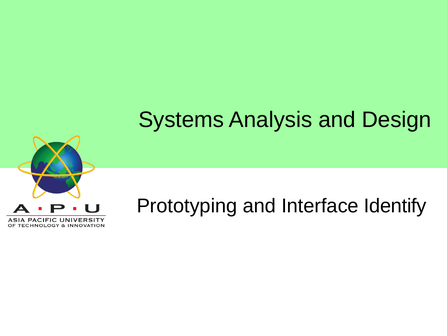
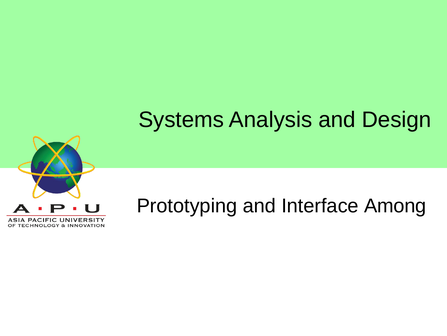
Identify: Identify -> Among
